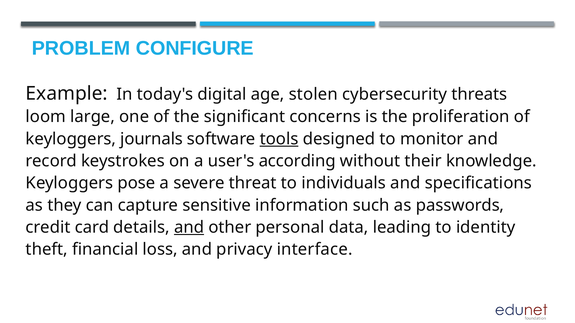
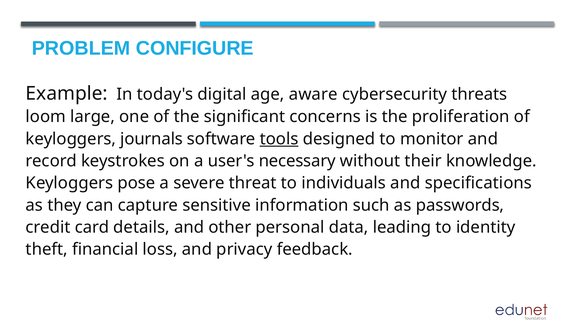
stolen: stolen -> aware
according: according -> necessary
and at (189, 228) underline: present -> none
interface: interface -> feedback
